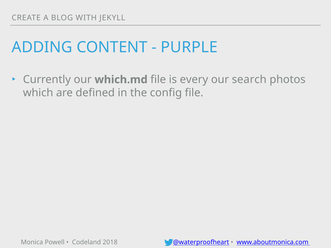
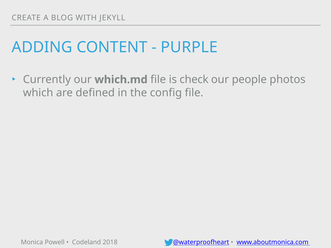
every: every -> check
search: search -> people
